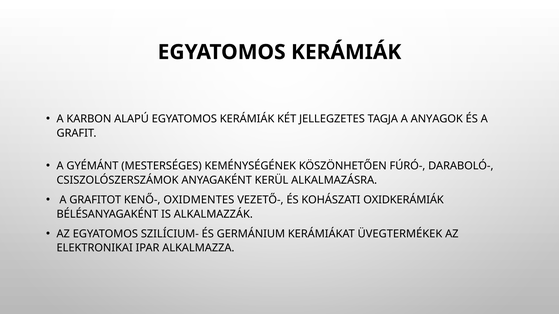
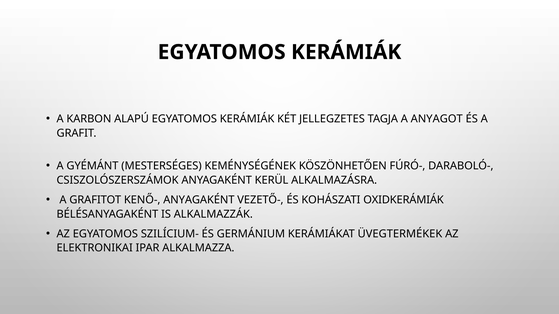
ANYAGOK: ANYAGOK -> ANYAGOT
KENŐ- OXIDMENTES: OXIDMENTES -> ANYAGAKÉNT
